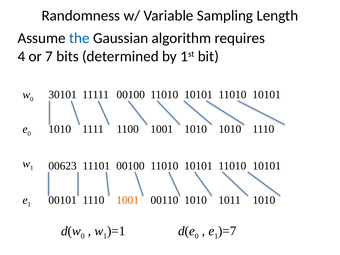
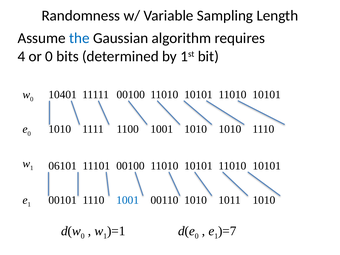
or 7: 7 -> 0
30101: 30101 -> 10401
00623: 00623 -> 06101
1001 at (128, 200) colour: orange -> blue
